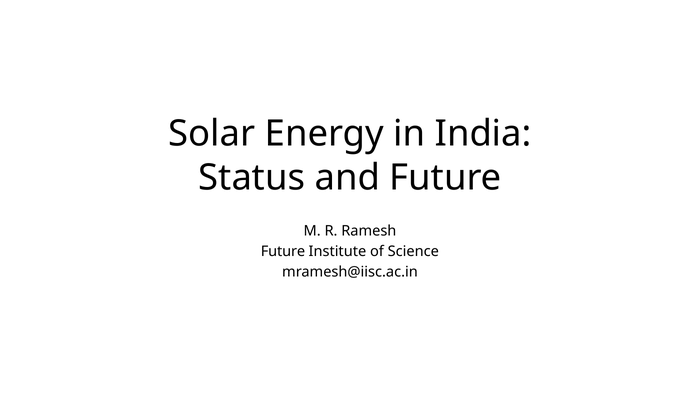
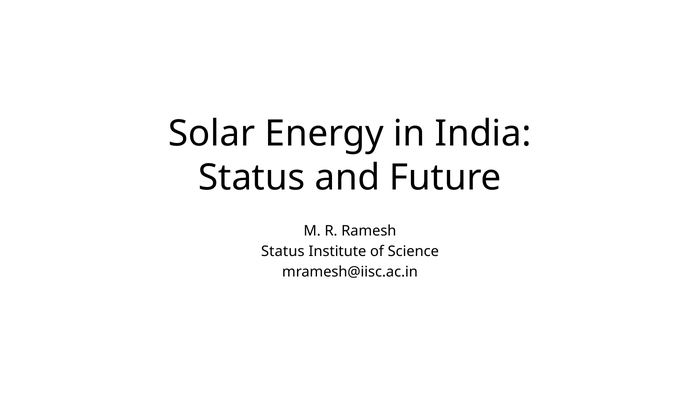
Future at (283, 251): Future -> Status
